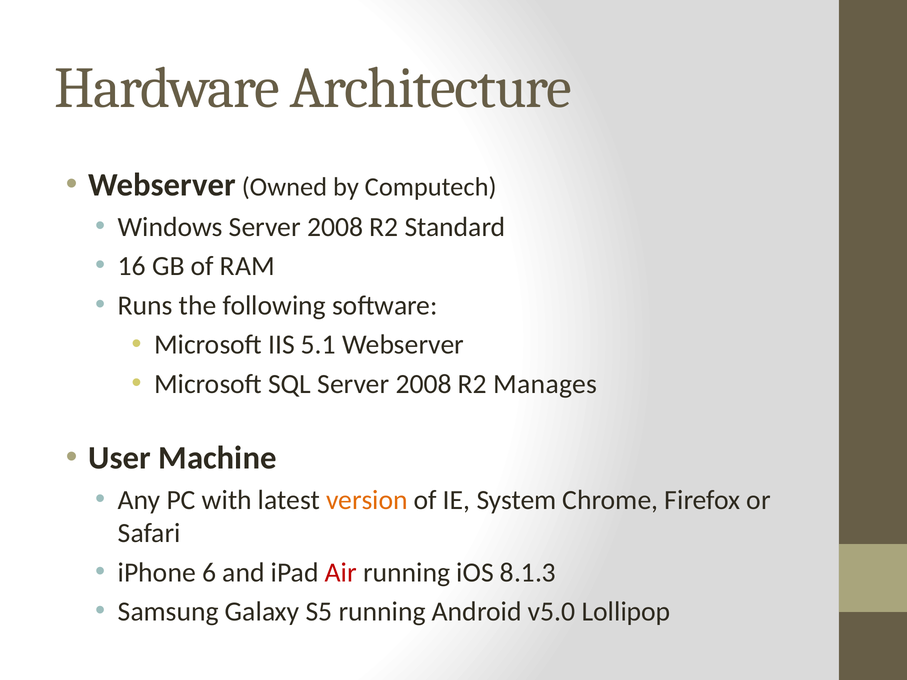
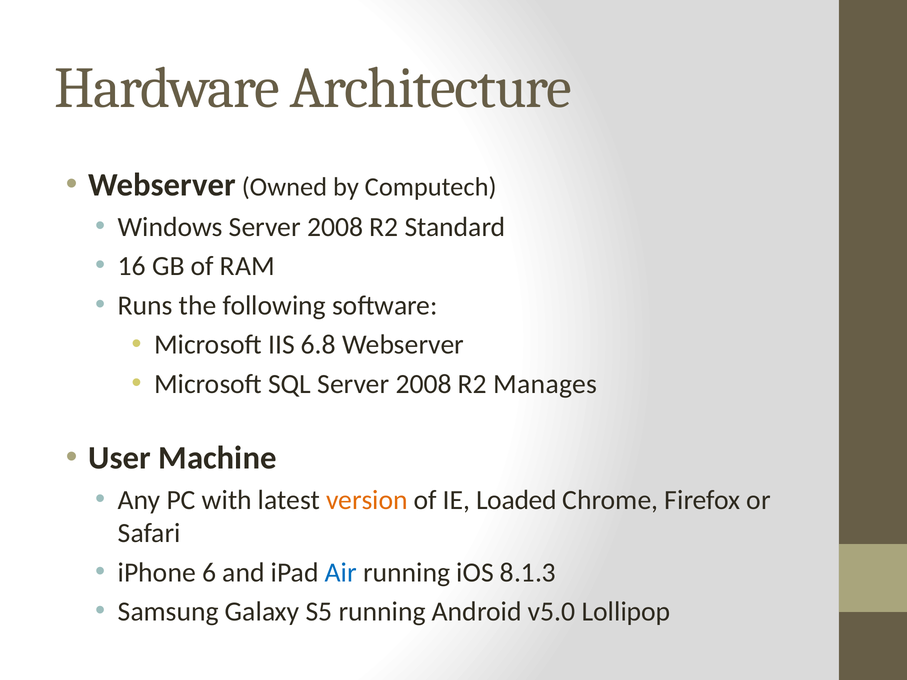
5.1: 5.1 -> 6.8
System: System -> Loaded
Air colour: red -> blue
